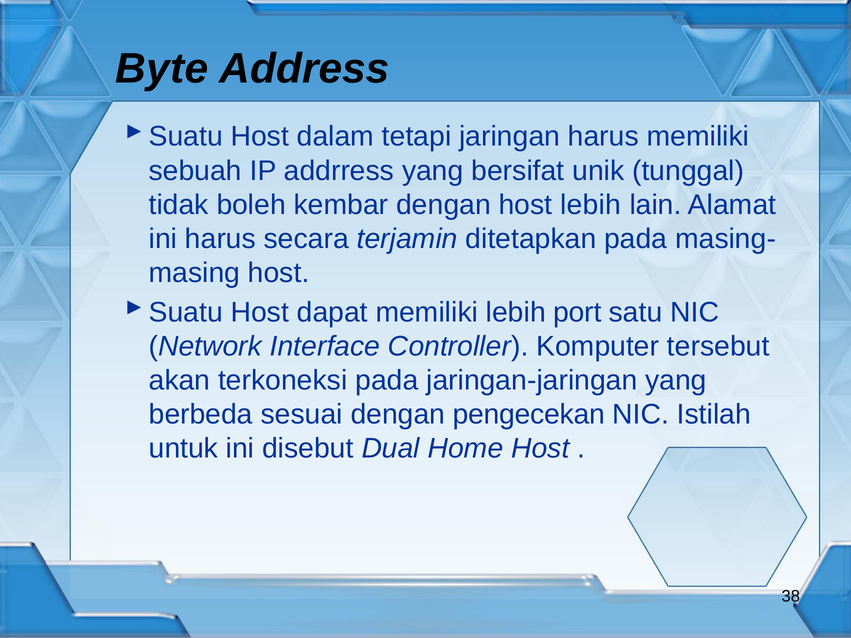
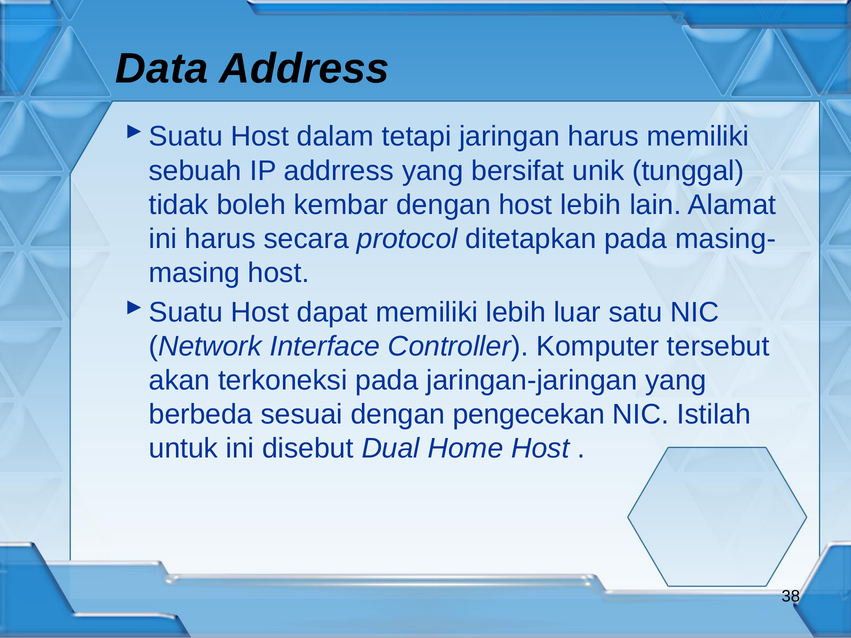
Byte: Byte -> Data
terjamin: terjamin -> protocol
port: port -> luar
